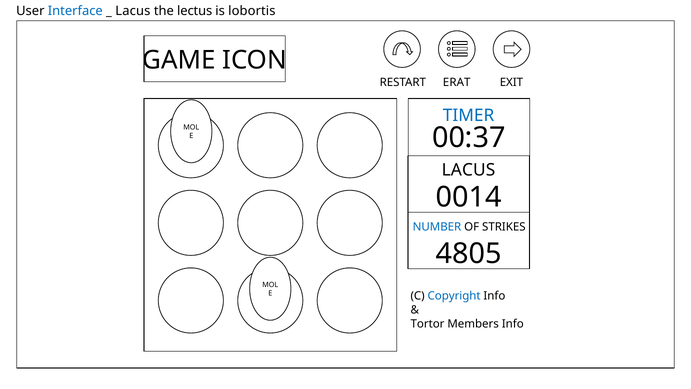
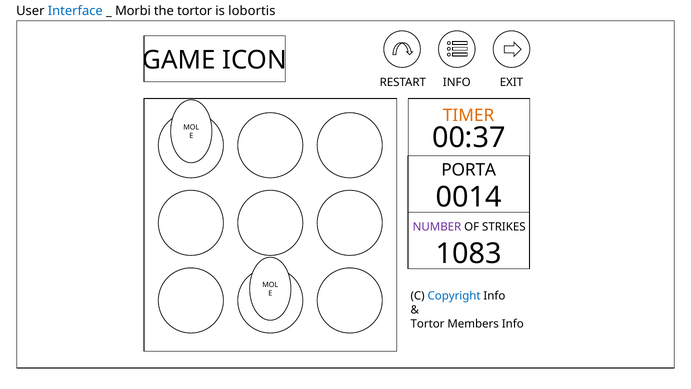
Lacus at (133, 11): Lacus -> Morbi
the lectus: lectus -> tortor
ERAT at (457, 82): ERAT -> INFO
TIMER colour: blue -> orange
LACUS at (468, 170): LACUS -> PORTA
NUMBER colour: blue -> purple
4805: 4805 -> 1083
